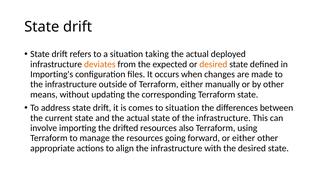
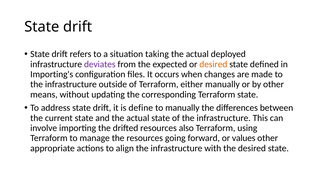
deviates colour: orange -> purple
comes: comes -> define
to situation: situation -> manually
or either: either -> values
